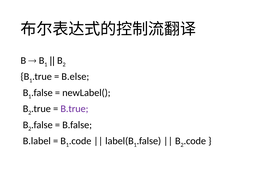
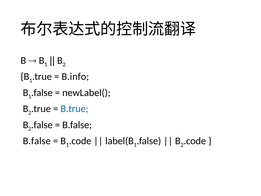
B.else: B.else -> B.info
B.true colour: purple -> blue
B.label at (37, 141): B.label -> B.false
